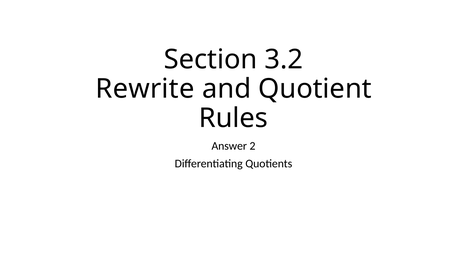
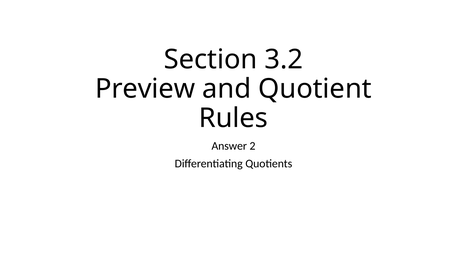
Rewrite: Rewrite -> Preview
